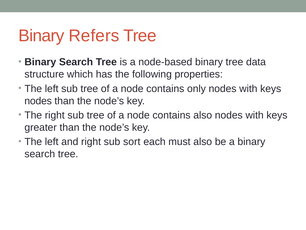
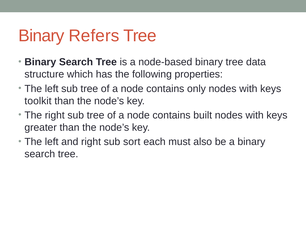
nodes at (38, 101): nodes -> toolkit
contains also: also -> built
